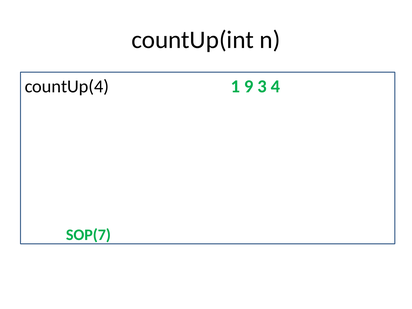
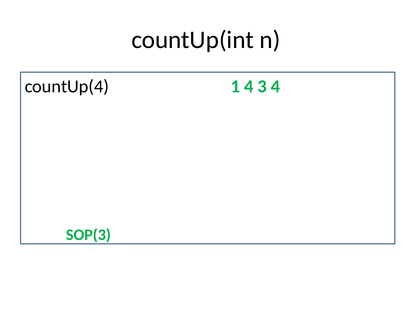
1 9: 9 -> 4
SOP(7: SOP(7 -> SOP(3
